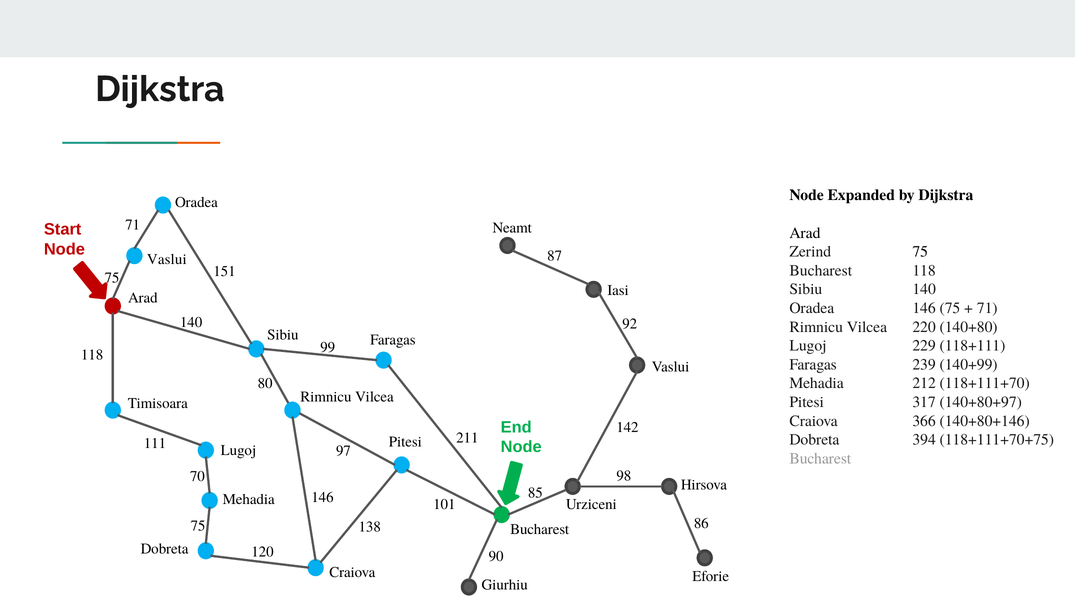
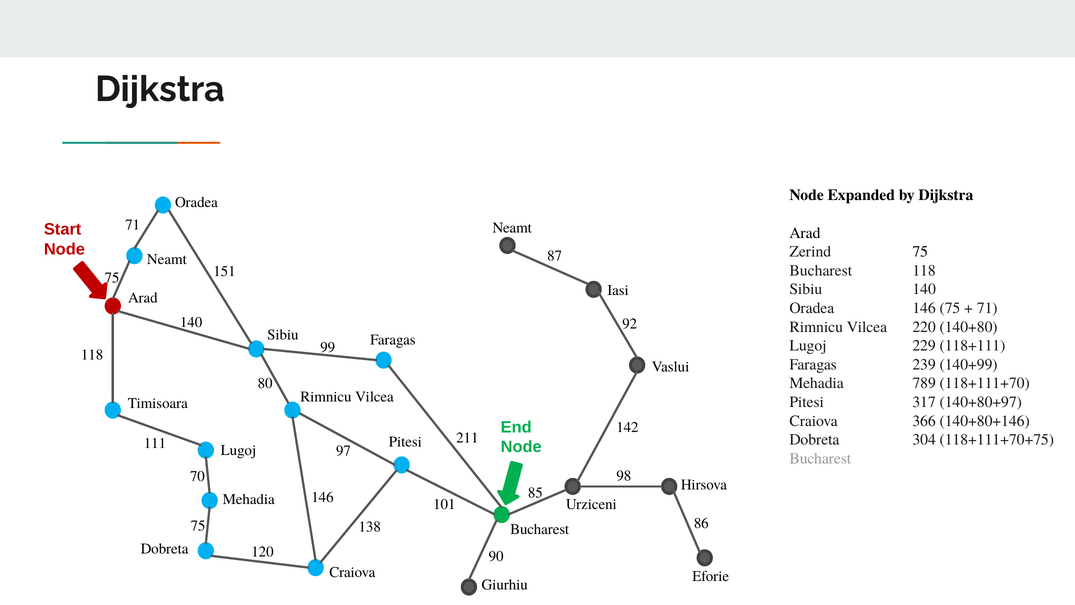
Vaslui at (167, 259): Vaslui -> Neamt
212: 212 -> 789
394: 394 -> 304
